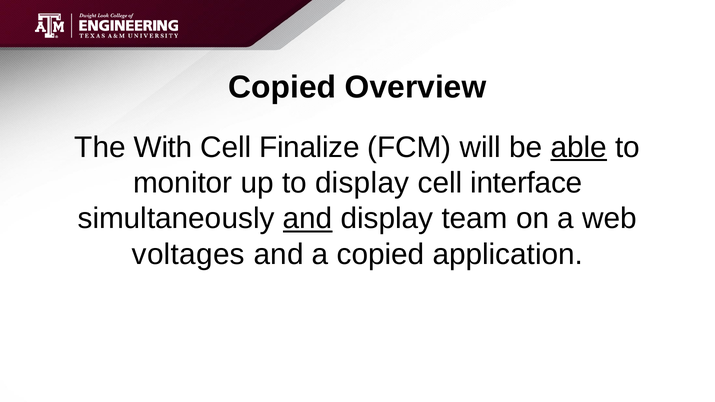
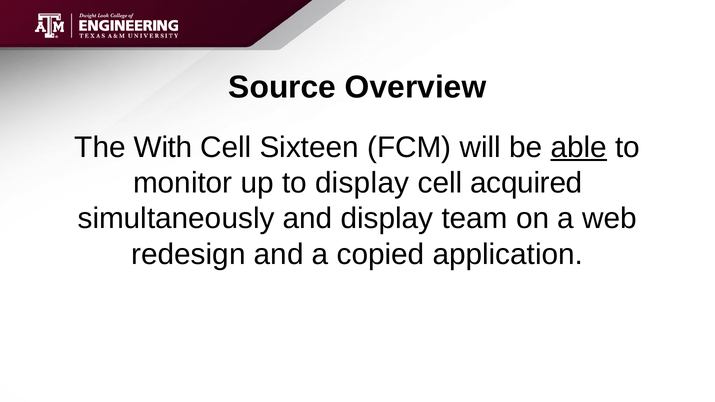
Copied at (282, 87): Copied -> Source
Finalize: Finalize -> Sixteen
interface: interface -> acquired
and at (308, 219) underline: present -> none
voltages: voltages -> redesign
